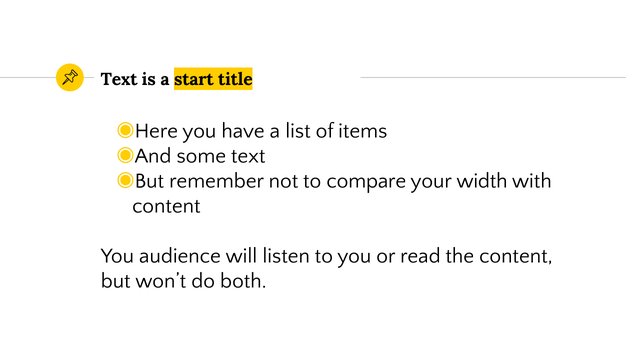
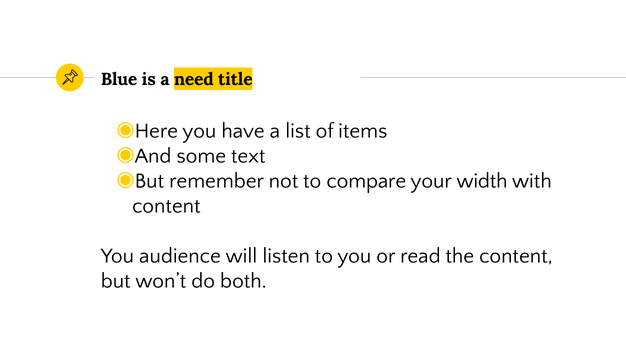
Text at (119, 79): Text -> Blue
start: start -> need
